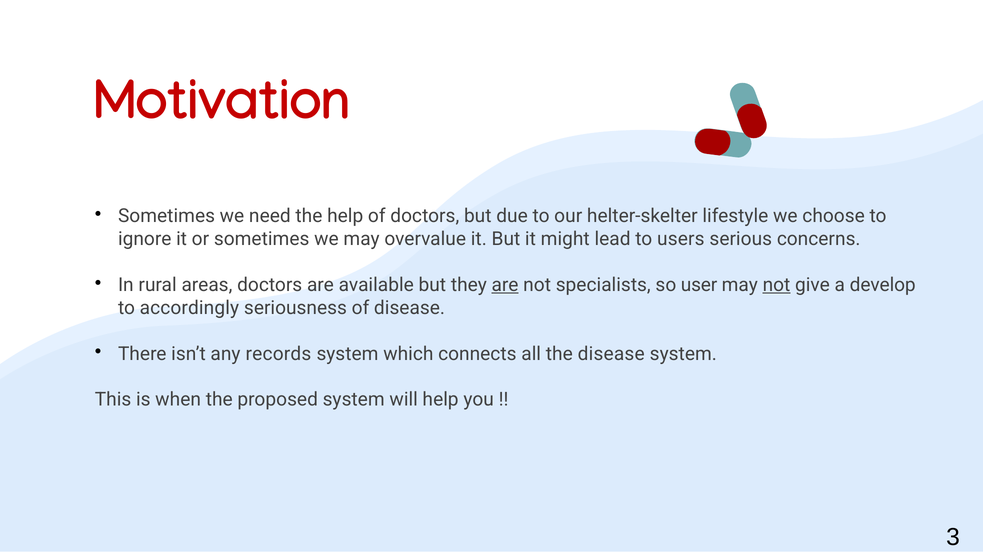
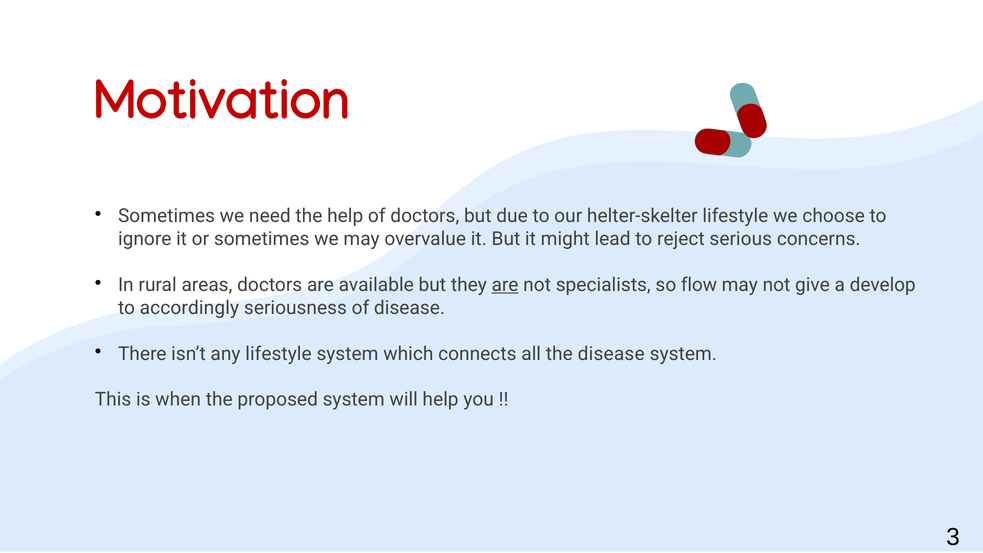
users: users -> reject
user: user -> flow
not at (777, 285) underline: present -> none
any records: records -> lifestyle
